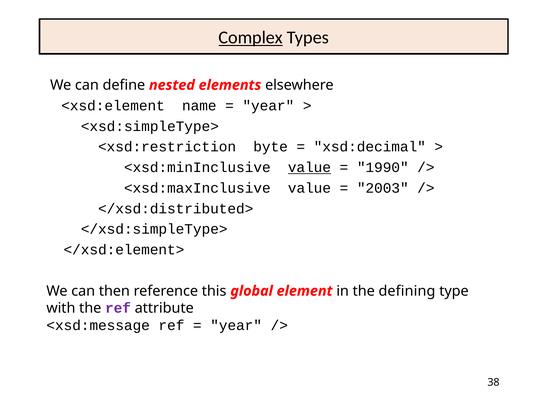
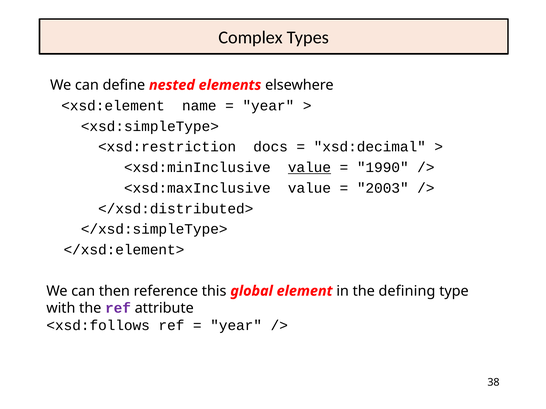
Complex underline: present -> none
byte: byte -> docs
<xsd:message: <xsd:message -> <xsd:follows
